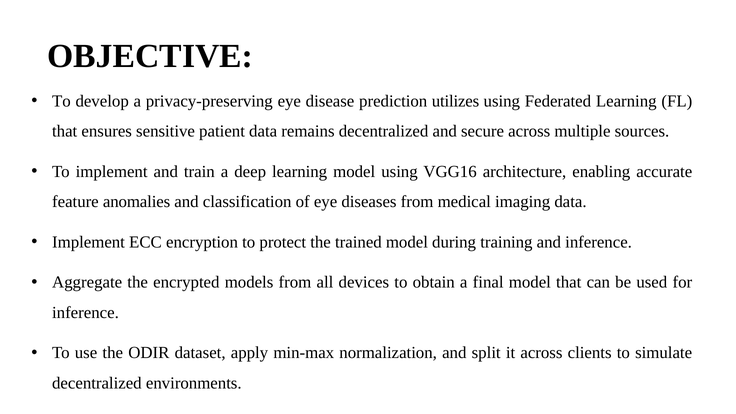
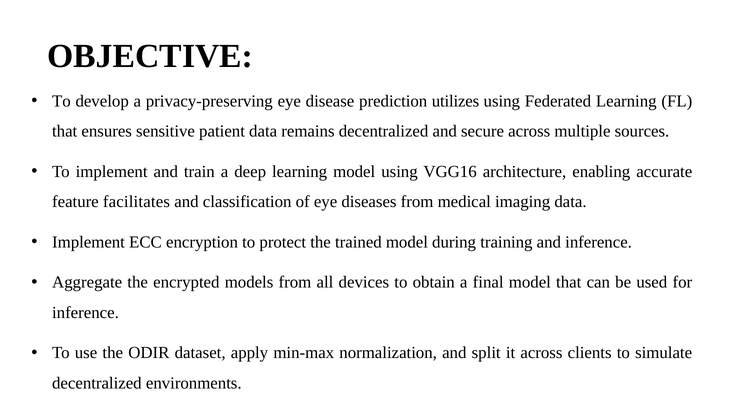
anomalies: anomalies -> facilitates
